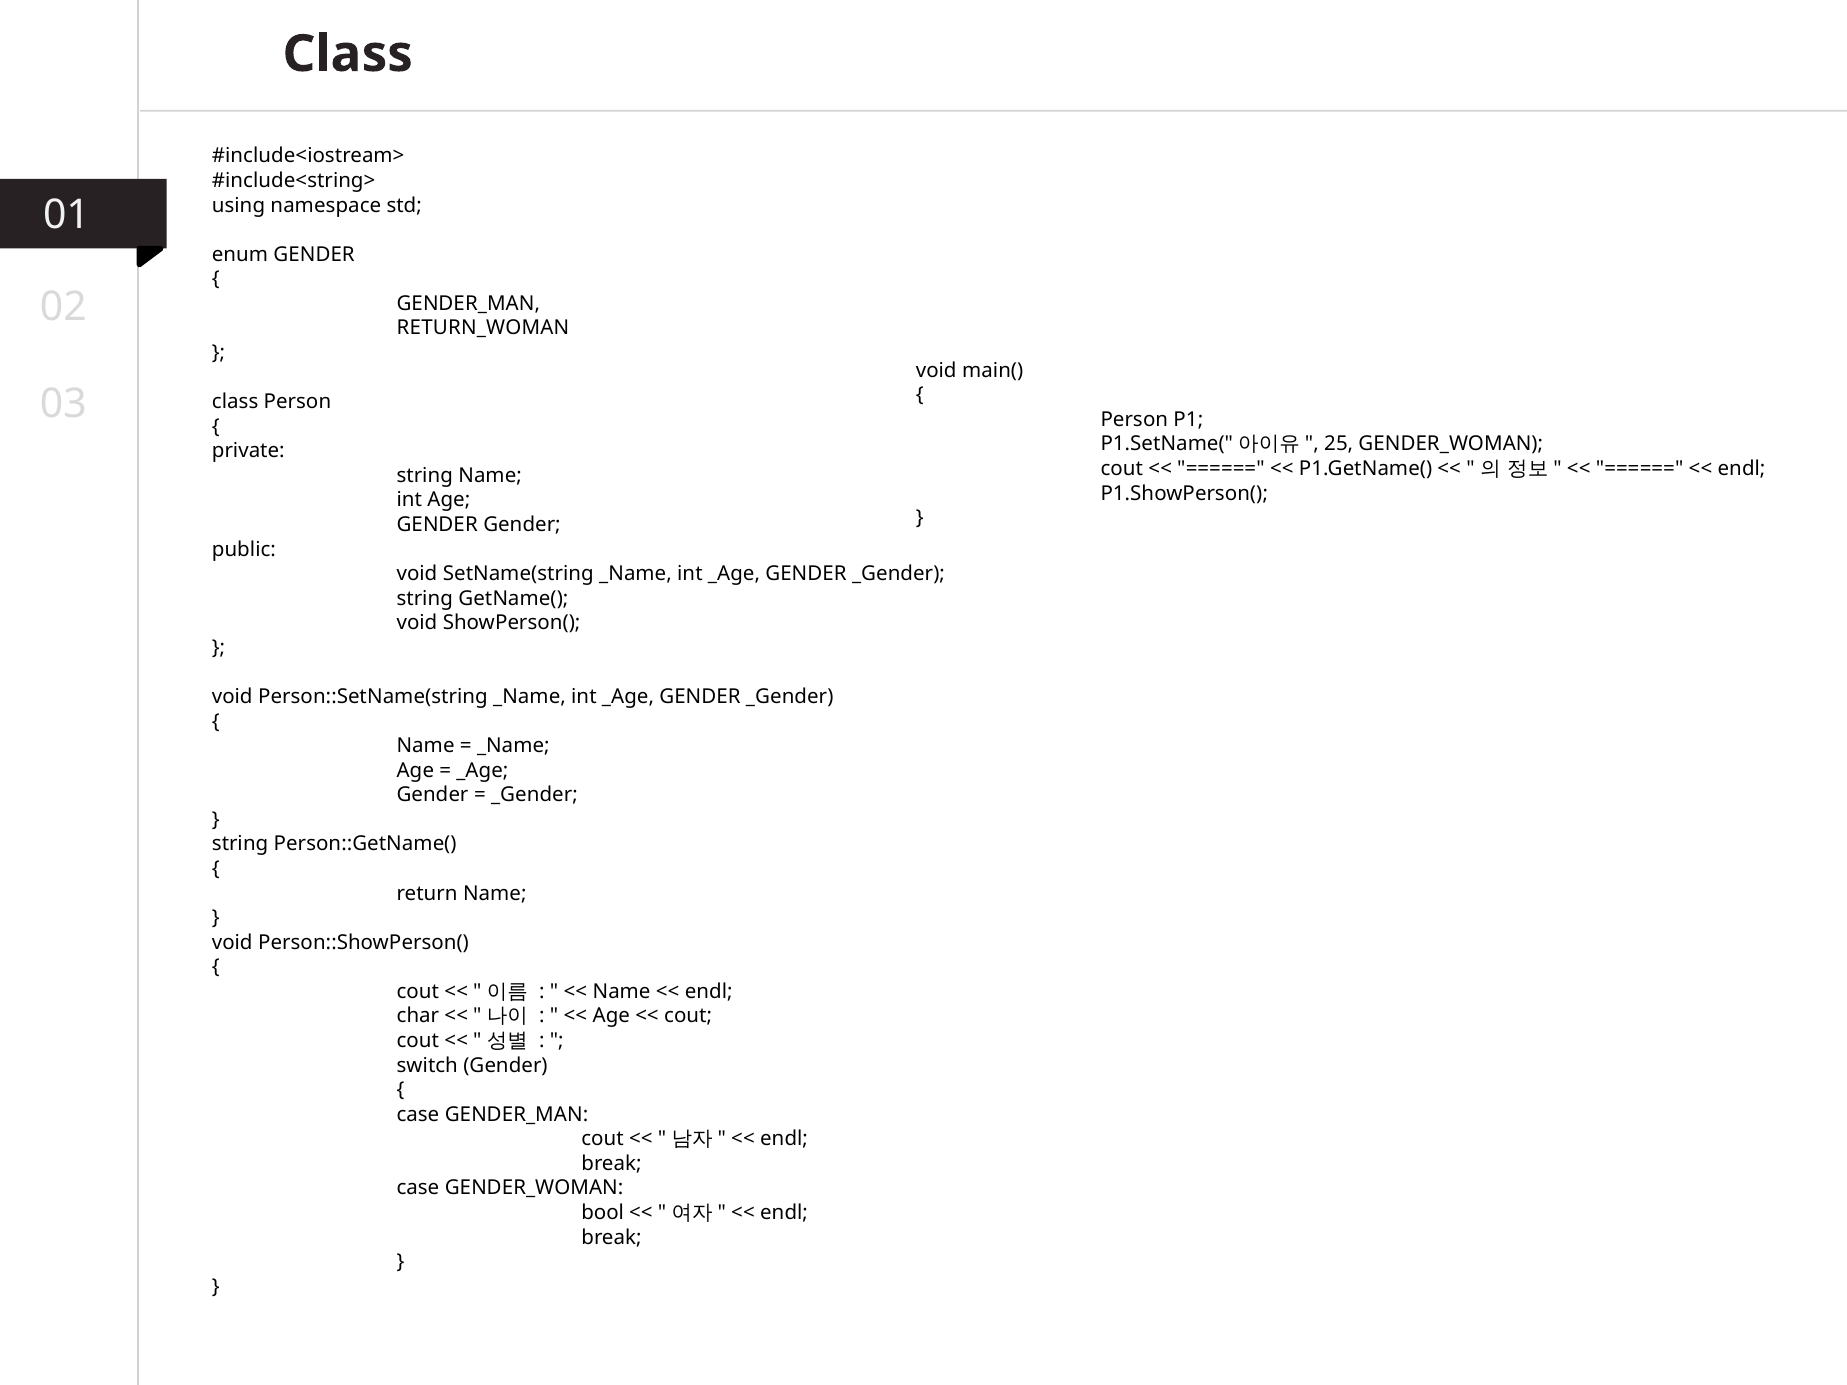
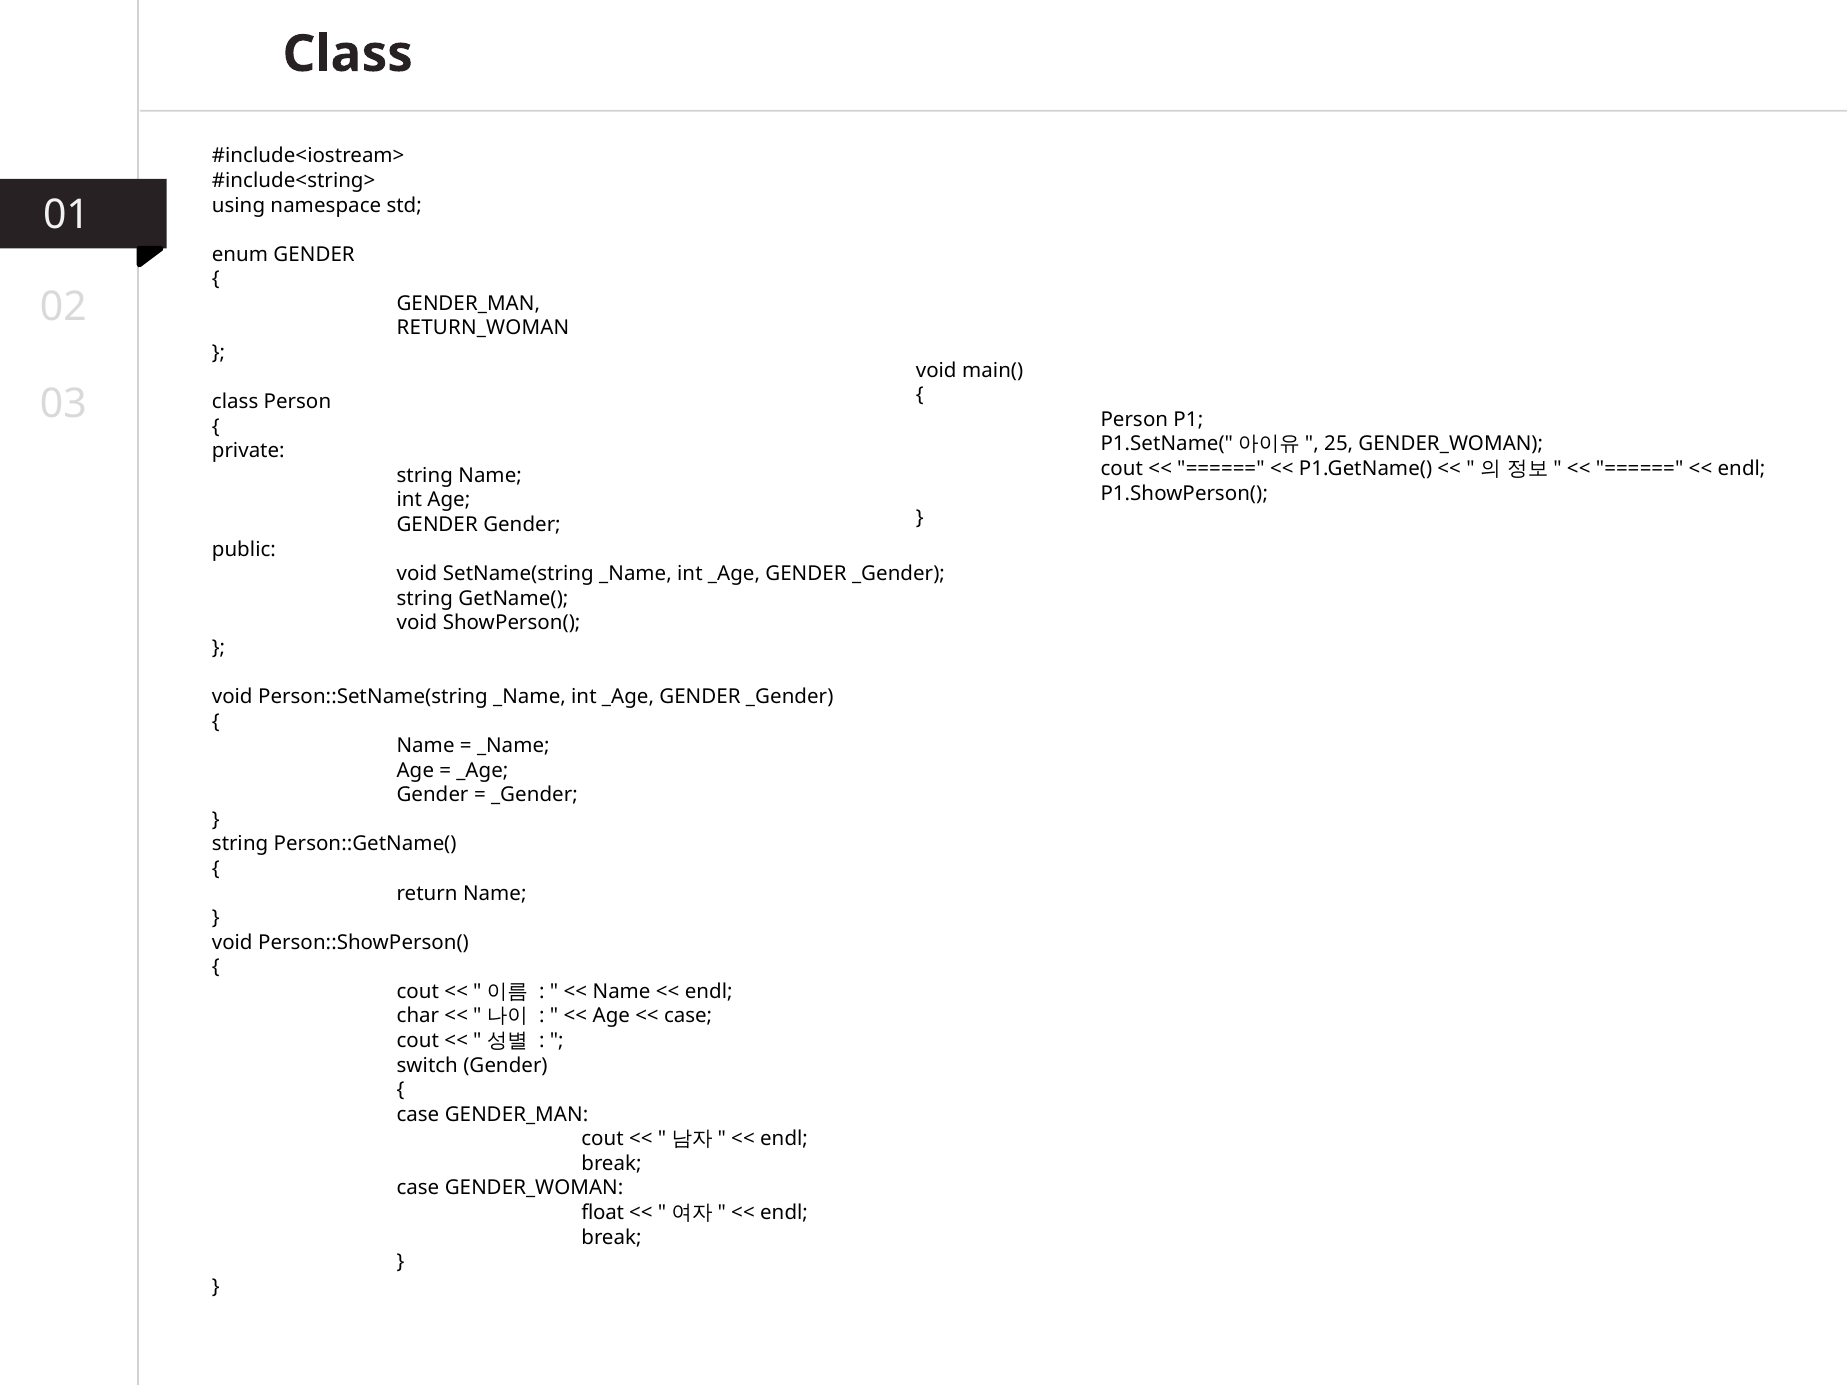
cout at (688, 1016): cout -> case
bool: bool -> float
